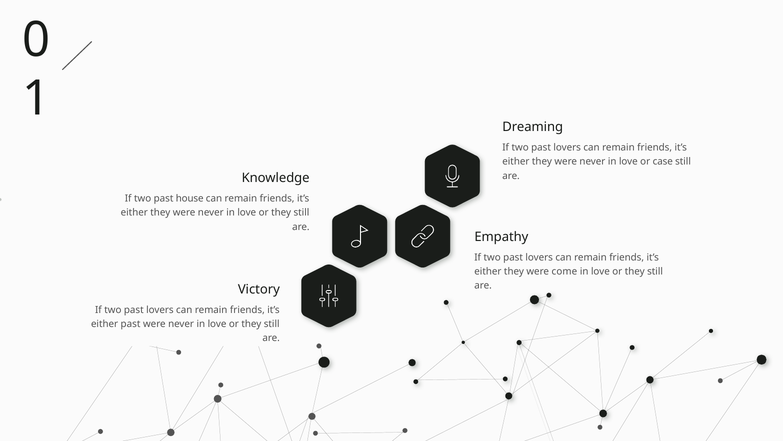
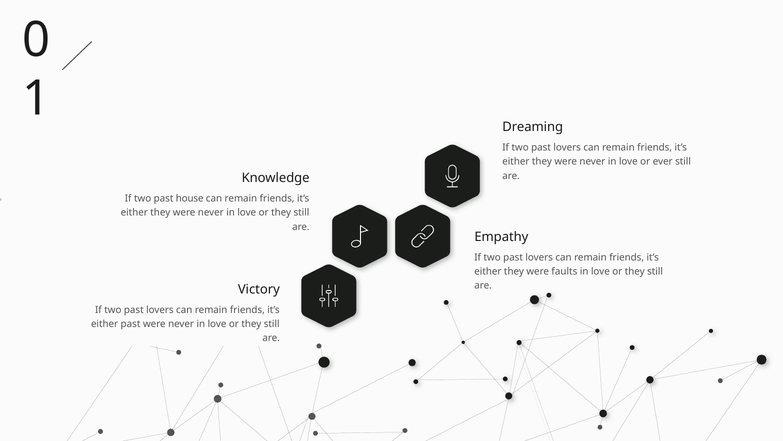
case: case -> ever
come: come -> faults
